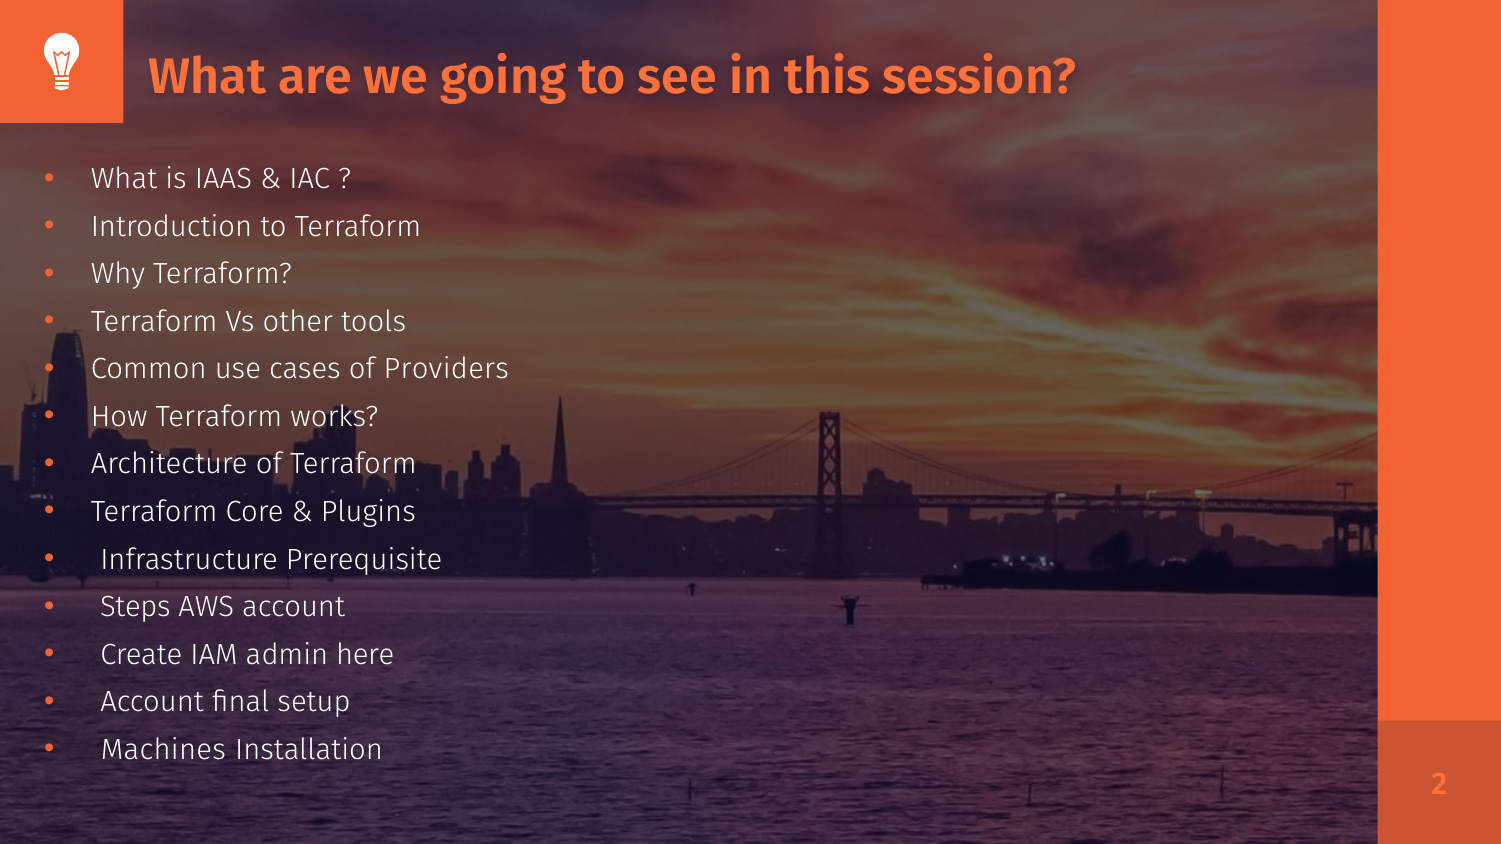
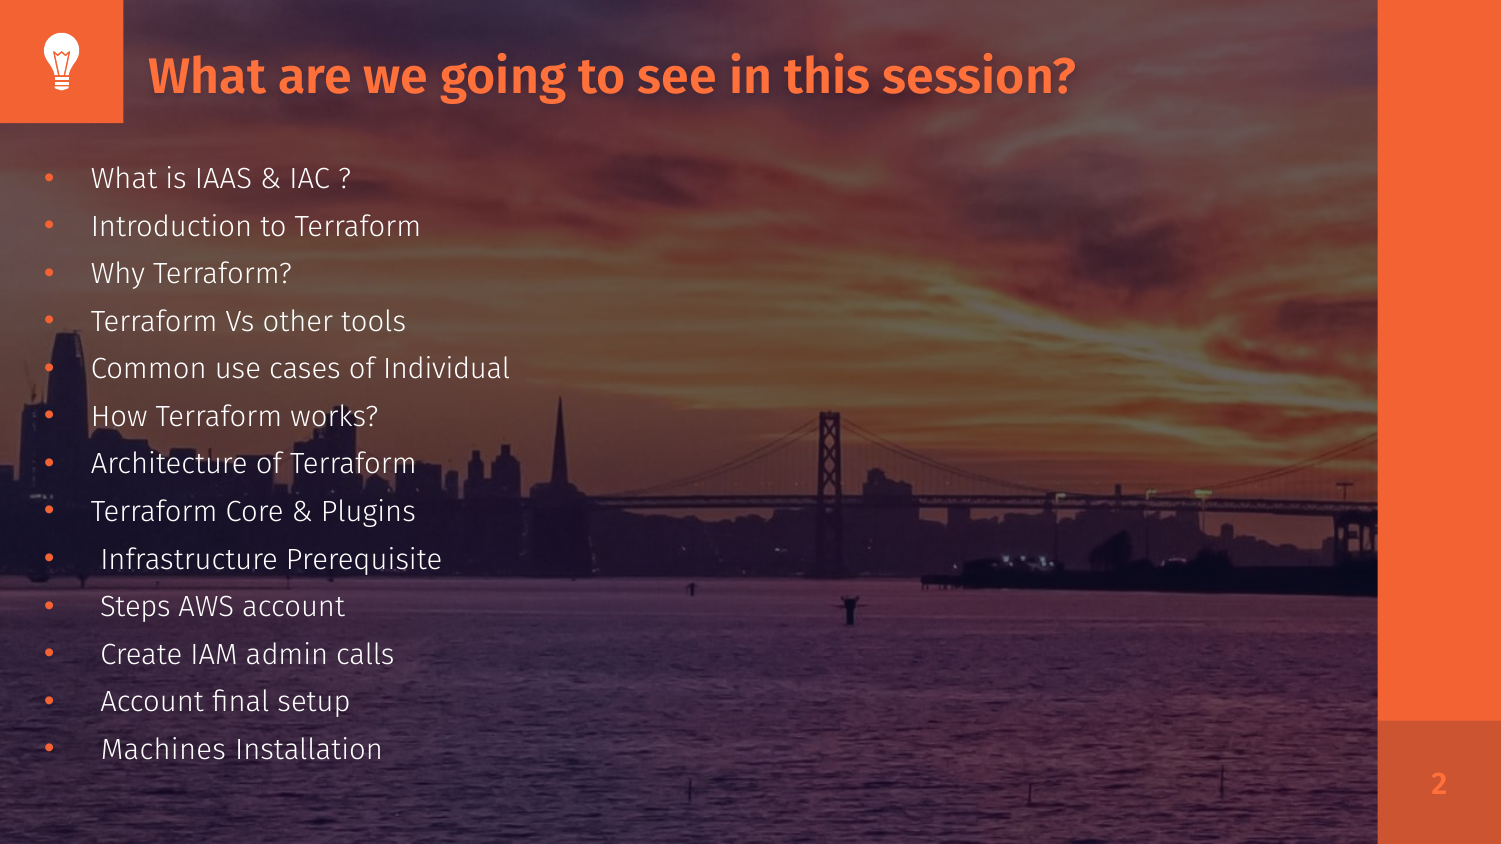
Providers: Providers -> Individual
here: here -> calls
